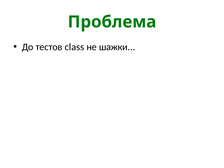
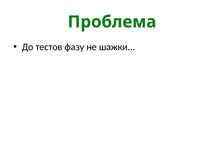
class: class -> фазу
